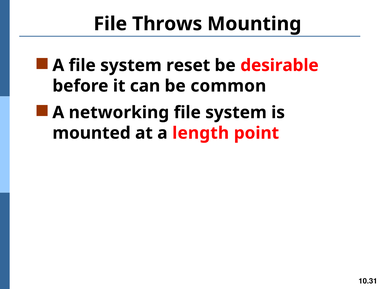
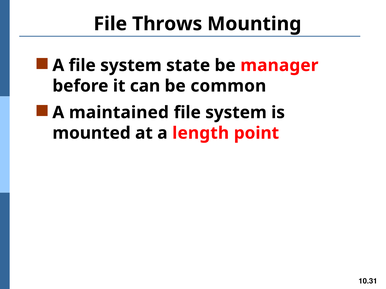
reset: reset -> state
desirable: desirable -> manager
networking: networking -> maintained
